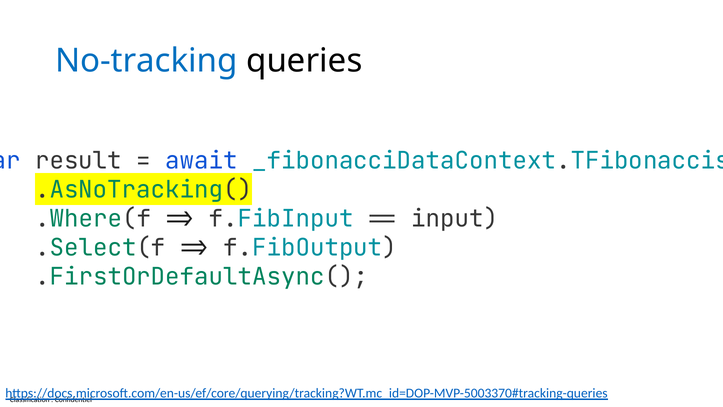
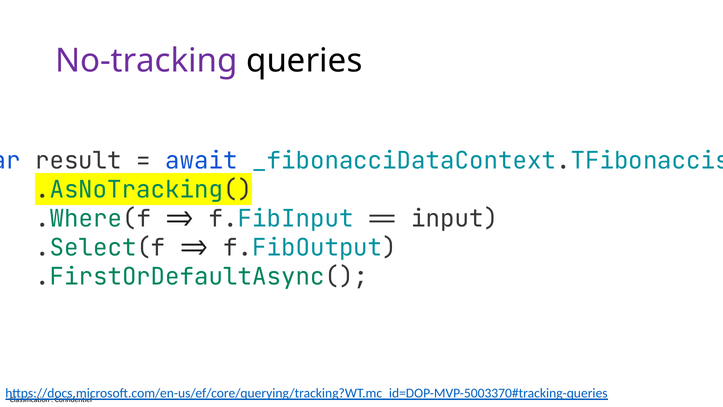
No-tracking colour: blue -> purple
